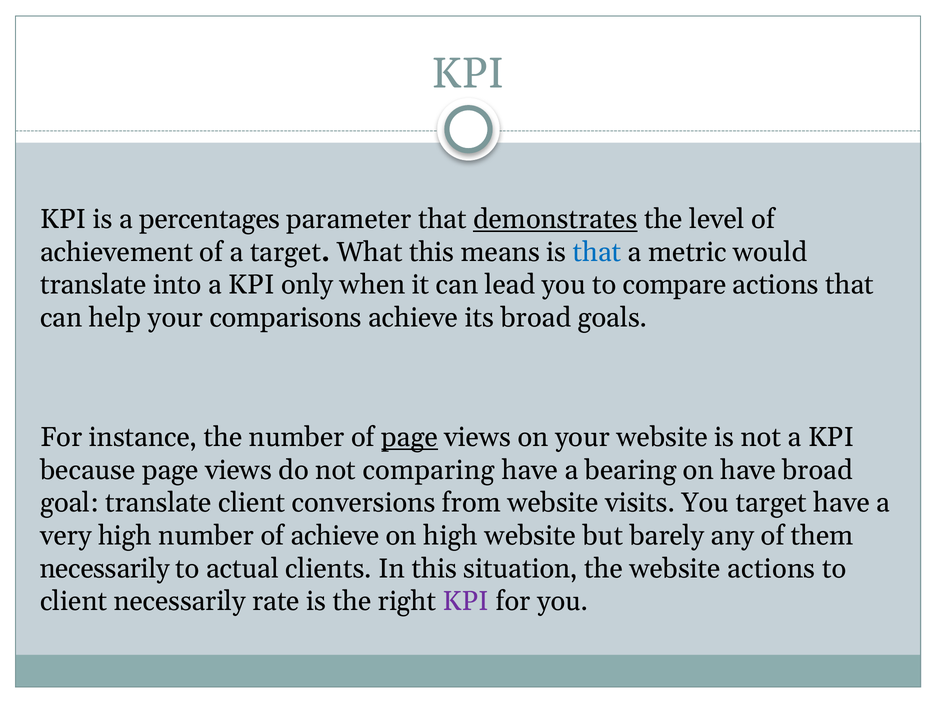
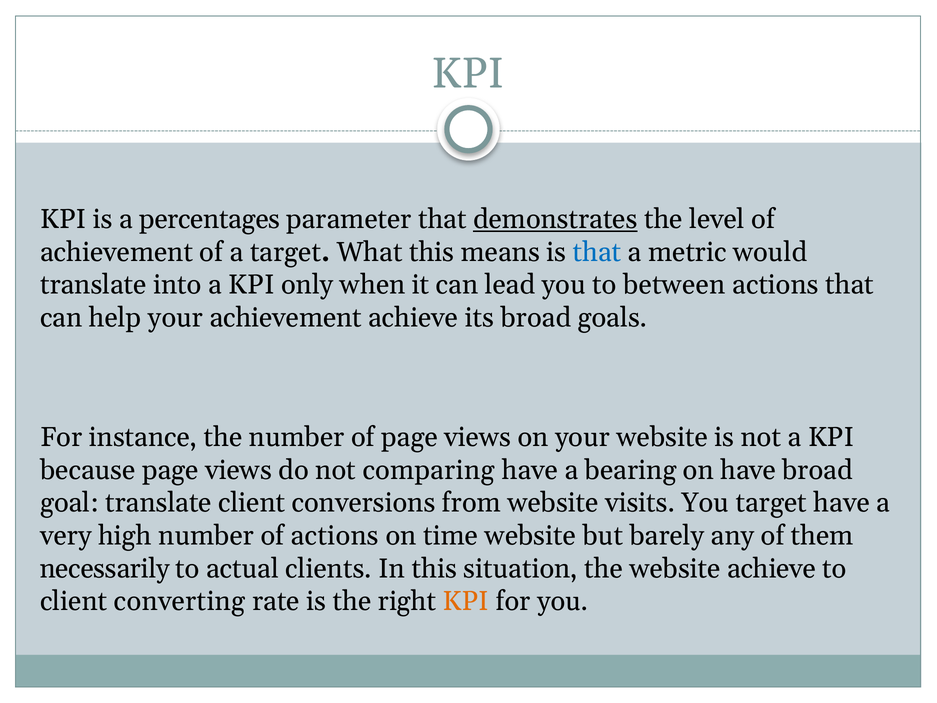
compare: compare -> between
your comparisons: comparisons -> achievement
page at (410, 437) underline: present -> none
of achieve: achieve -> actions
on high: high -> time
website actions: actions -> achieve
client necessarily: necessarily -> converting
KPI at (466, 601) colour: purple -> orange
